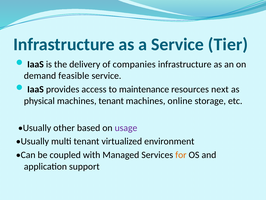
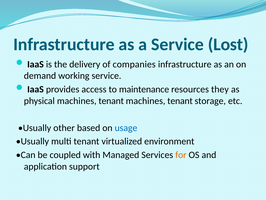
Tier: Tier -> Lost
feasible: feasible -> working
next: next -> they
online at (180, 101): online -> tenant
usage colour: purple -> blue
